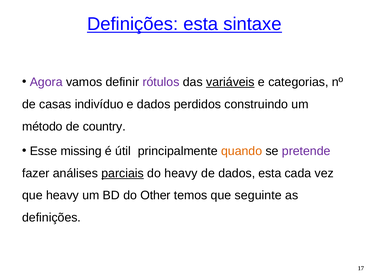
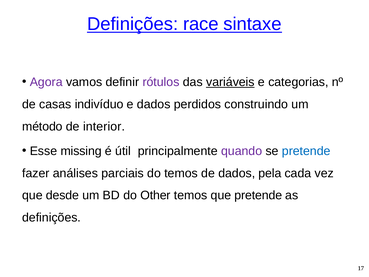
Definições esta: esta -> race
country: country -> interior
quando colour: orange -> purple
pretende at (306, 151) colour: purple -> blue
parciais underline: present -> none
do heavy: heavy -> temos
dados esta: esta -> pela
que heavy: heavy -> desde
que seguinte: seguinte -> pretende
